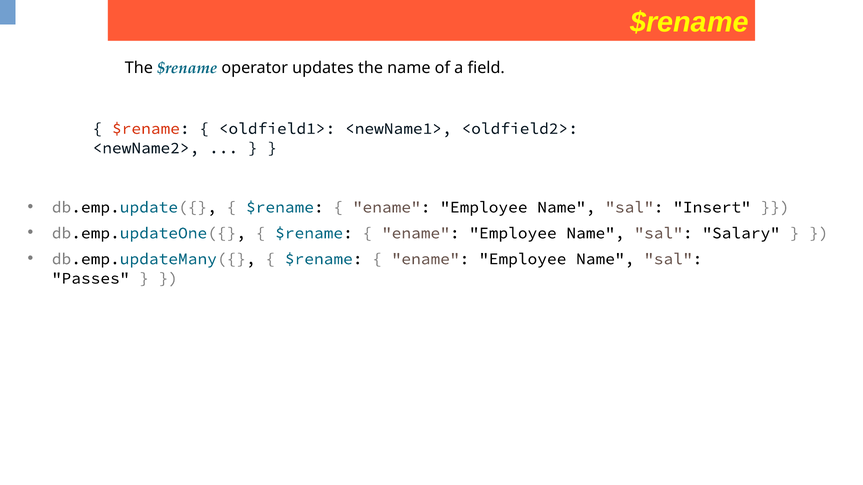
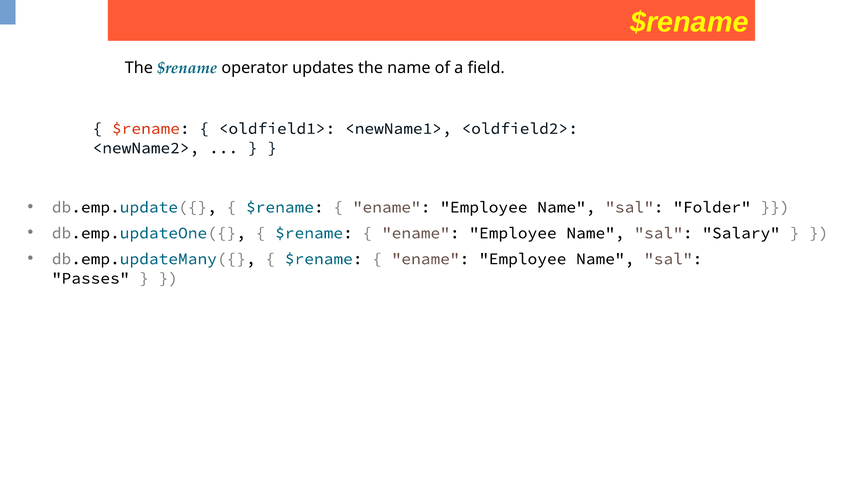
Insert: Insert -> Folder
